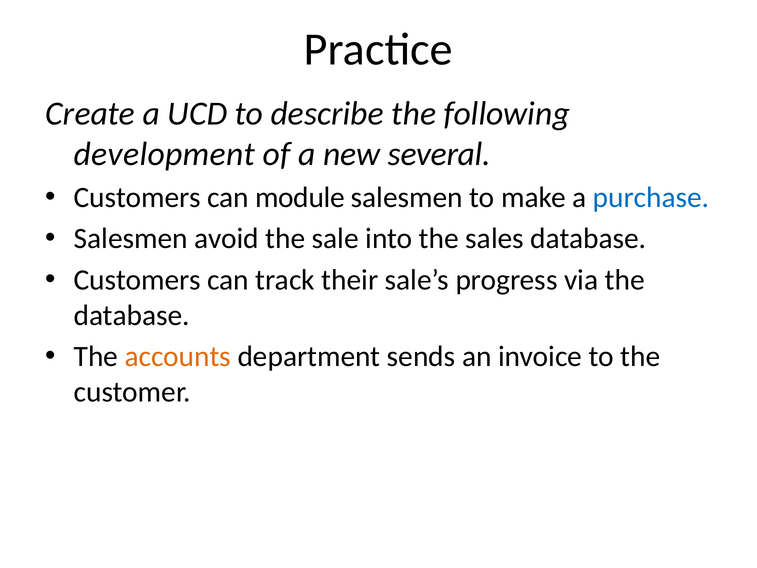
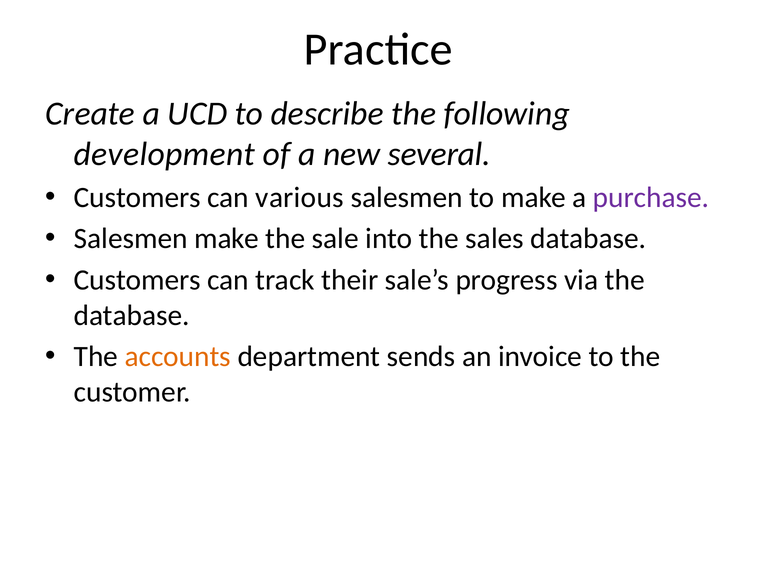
module: module -> various
purchase colour: blue -> purple
Salesmen avoid: avoid -> make
